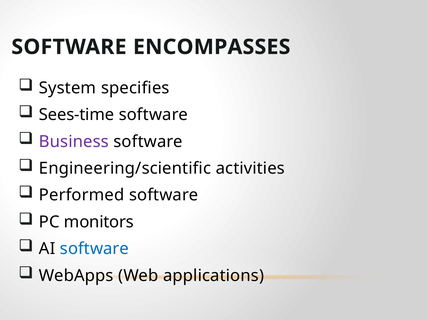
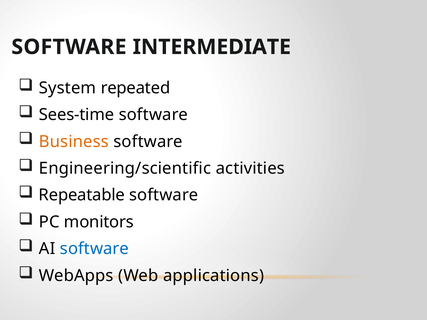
ENCOMPASSES: ENCOMPASSES -> INTERMEDIATE
specifies: specifies -> repeated
Business colour: purple -> orange
Performed: Performed -> Repeatable
